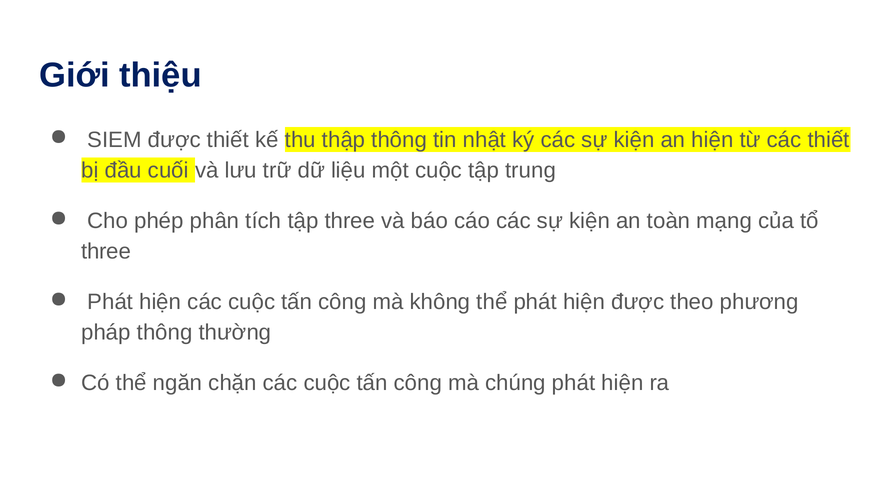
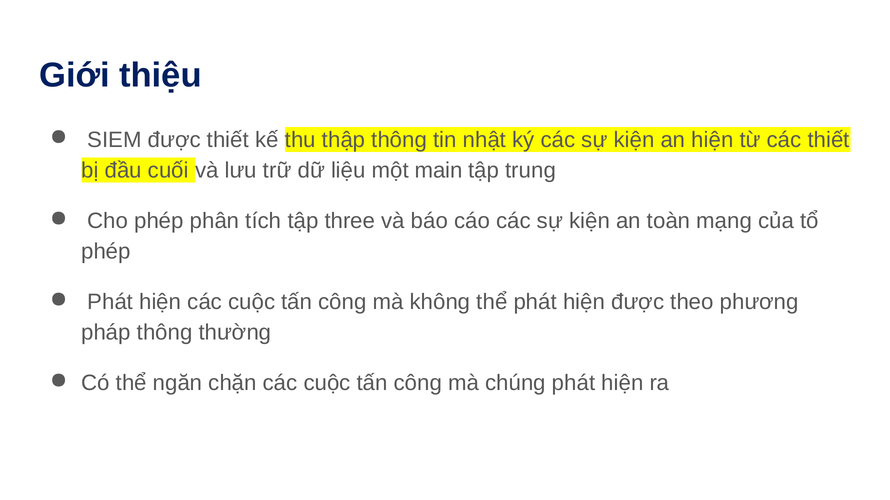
một cuộc: cuộc -> main
three at (106, 252): three -> phép
